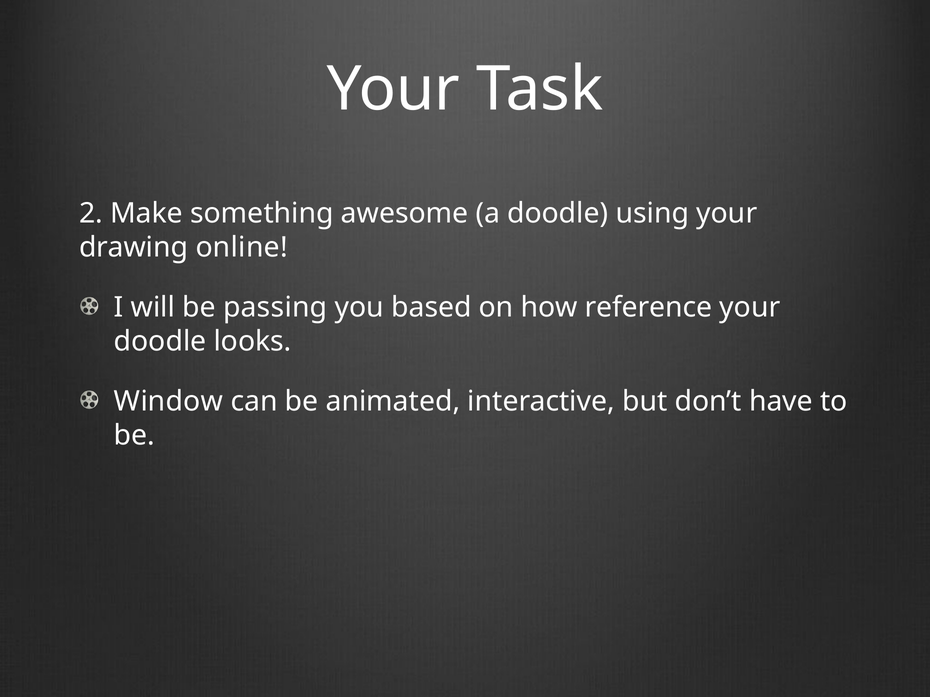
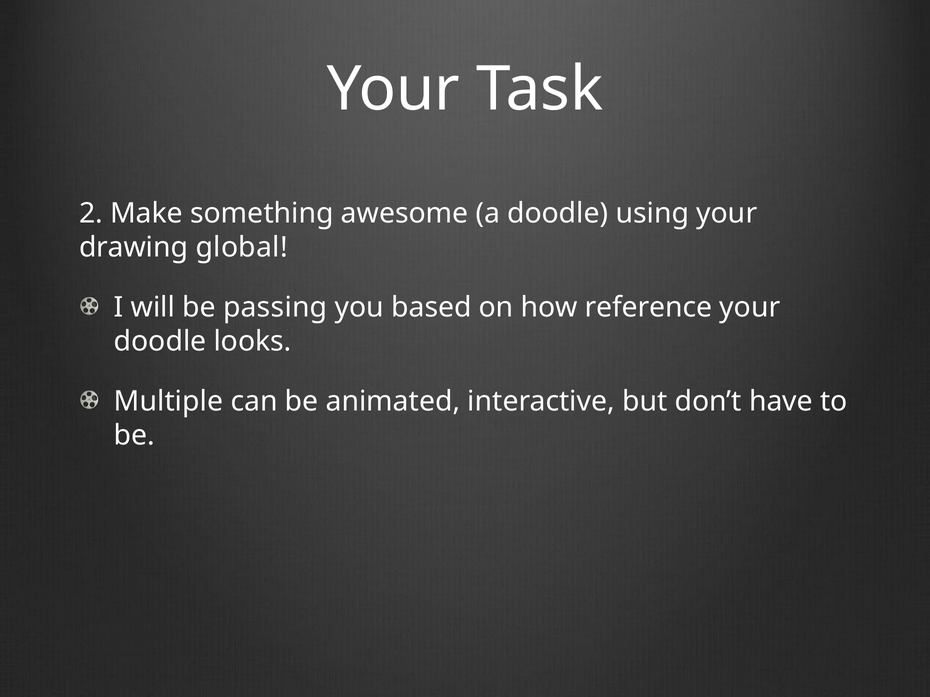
online: online -> global
Window: Window -> Multiple
